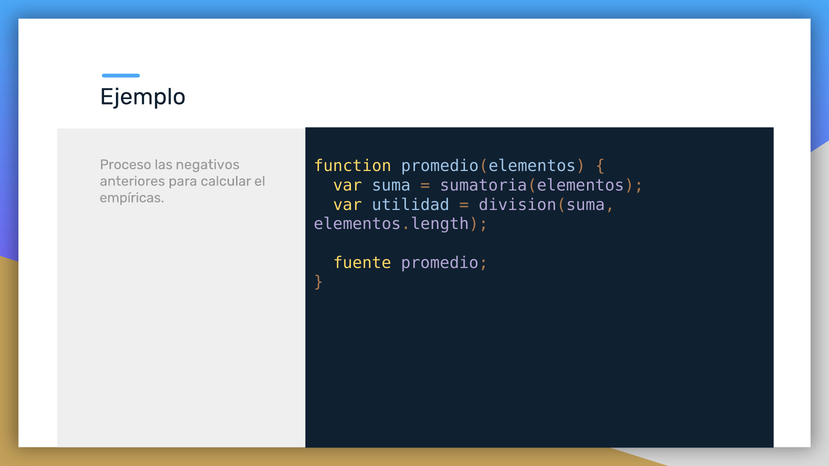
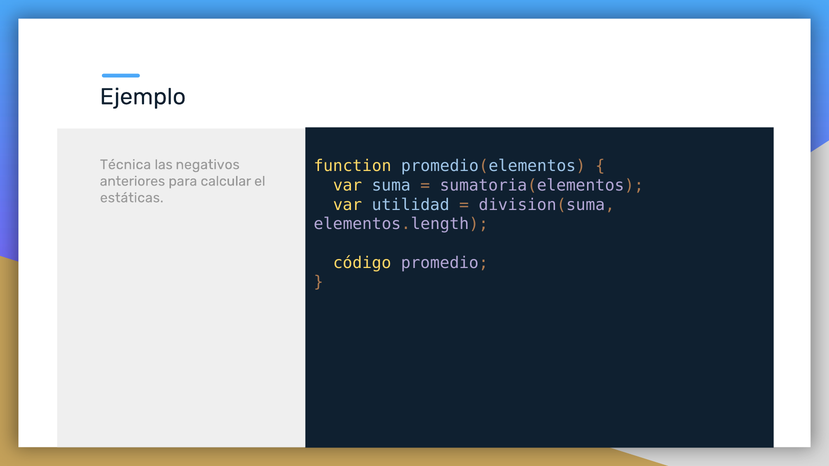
Proceso: Proceso -> Técnica
empíricas: empíricas -> estáticas
fuente: fuente -> código
